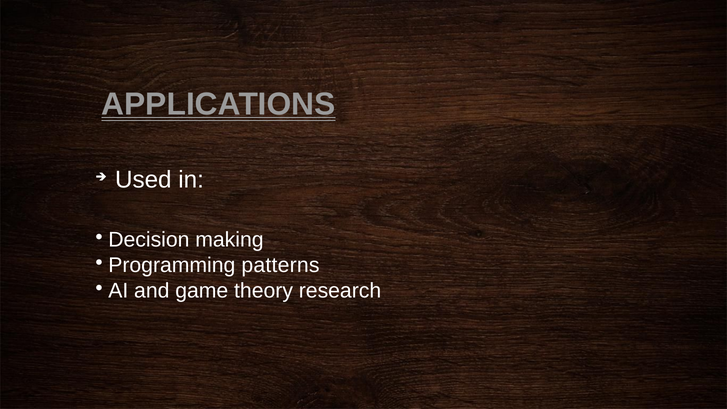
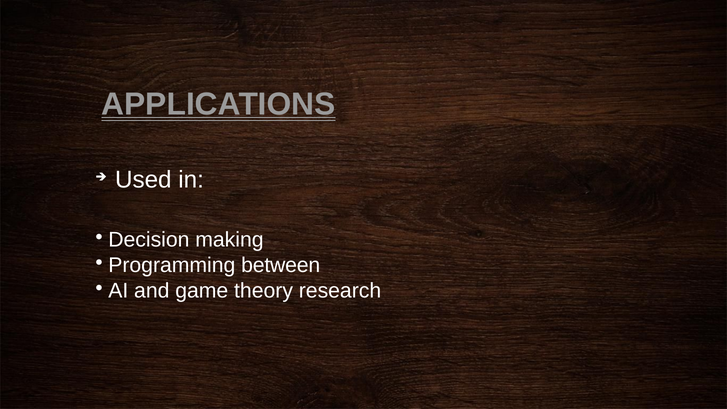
patterns: patterns -> between
